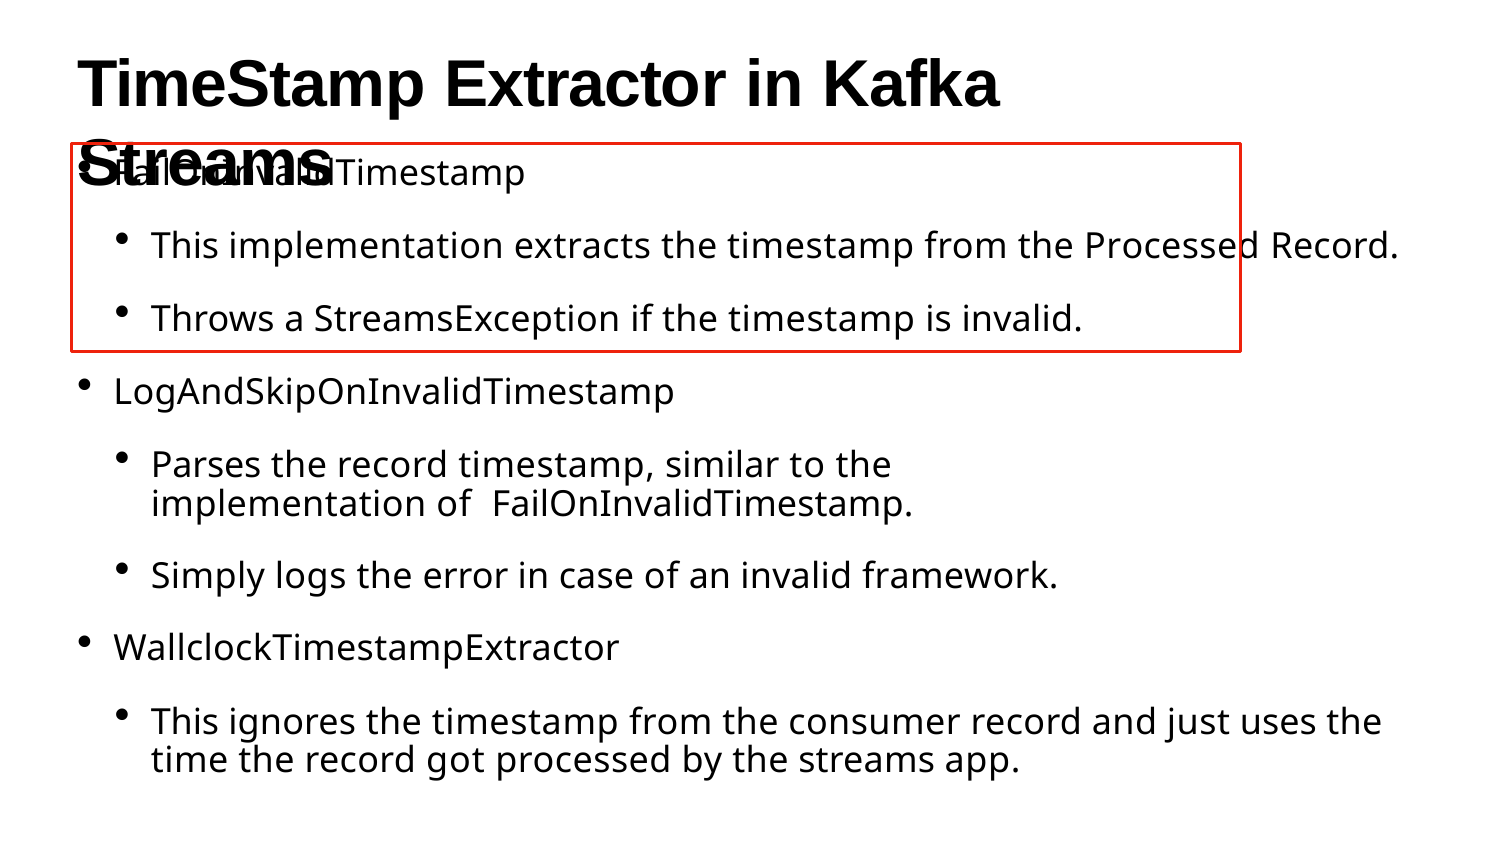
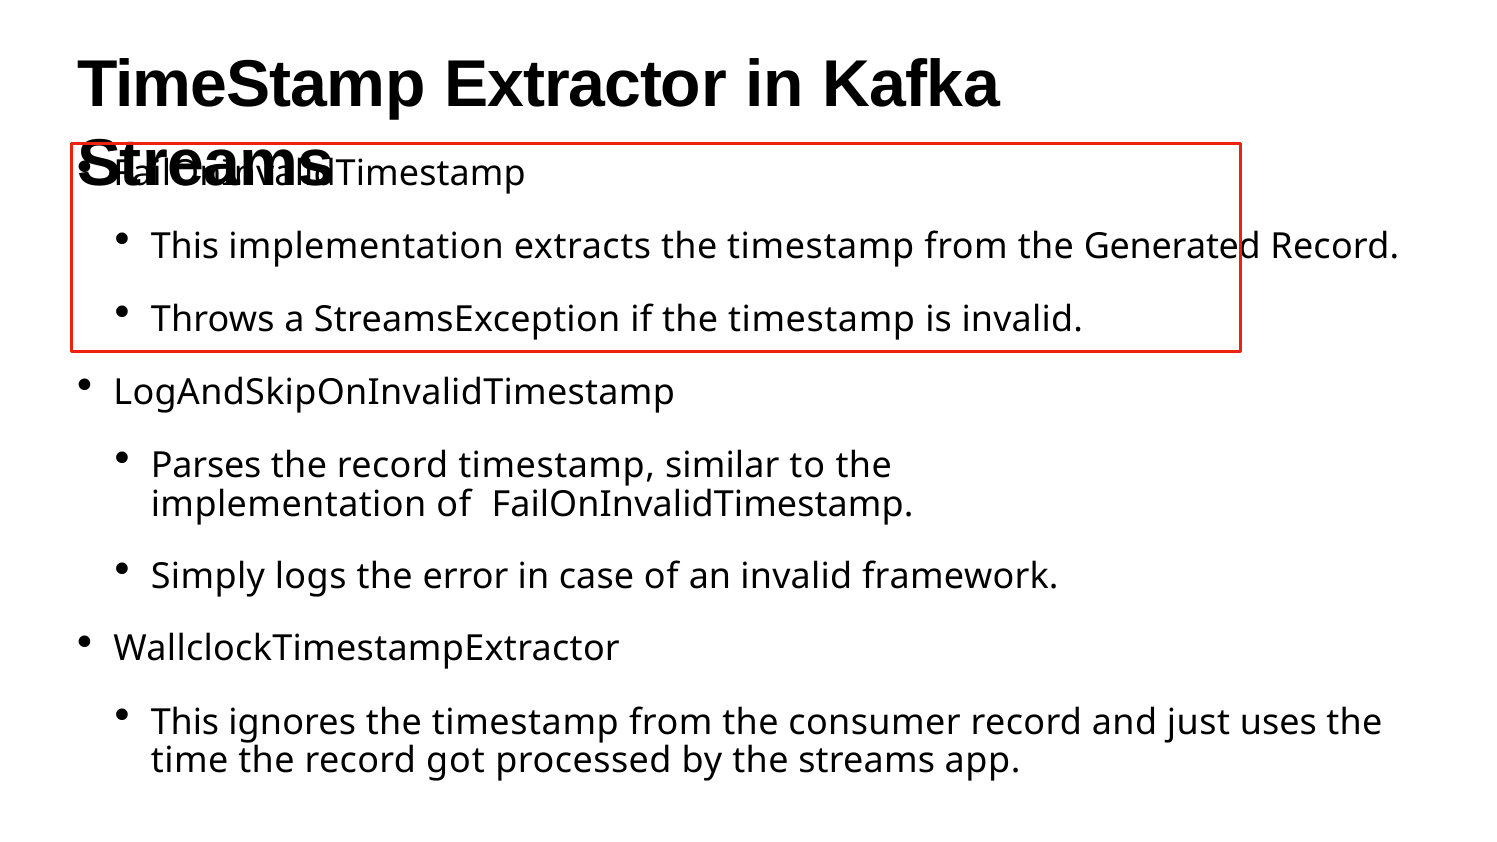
the Processed: Processed -> Generated
